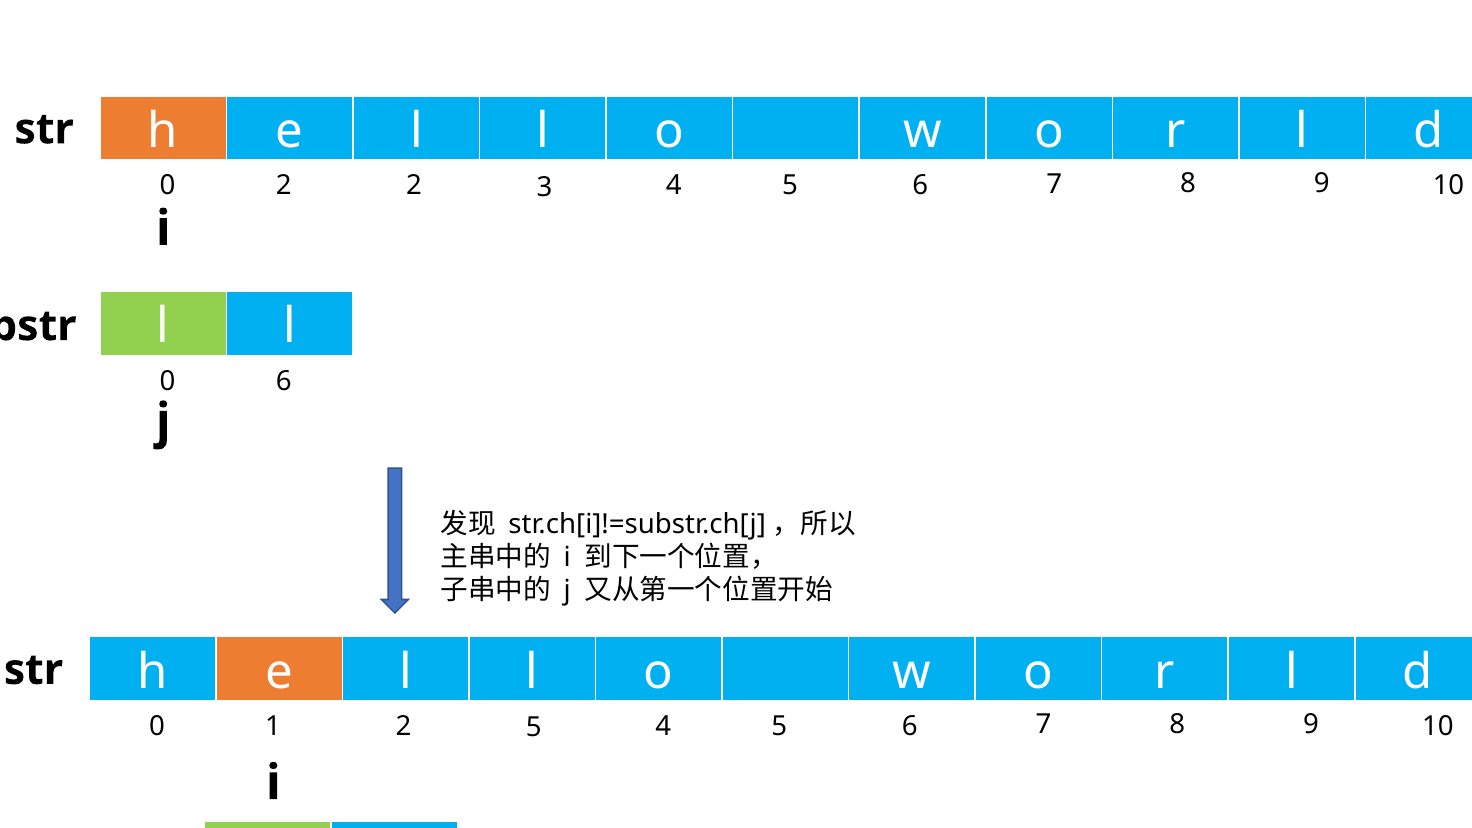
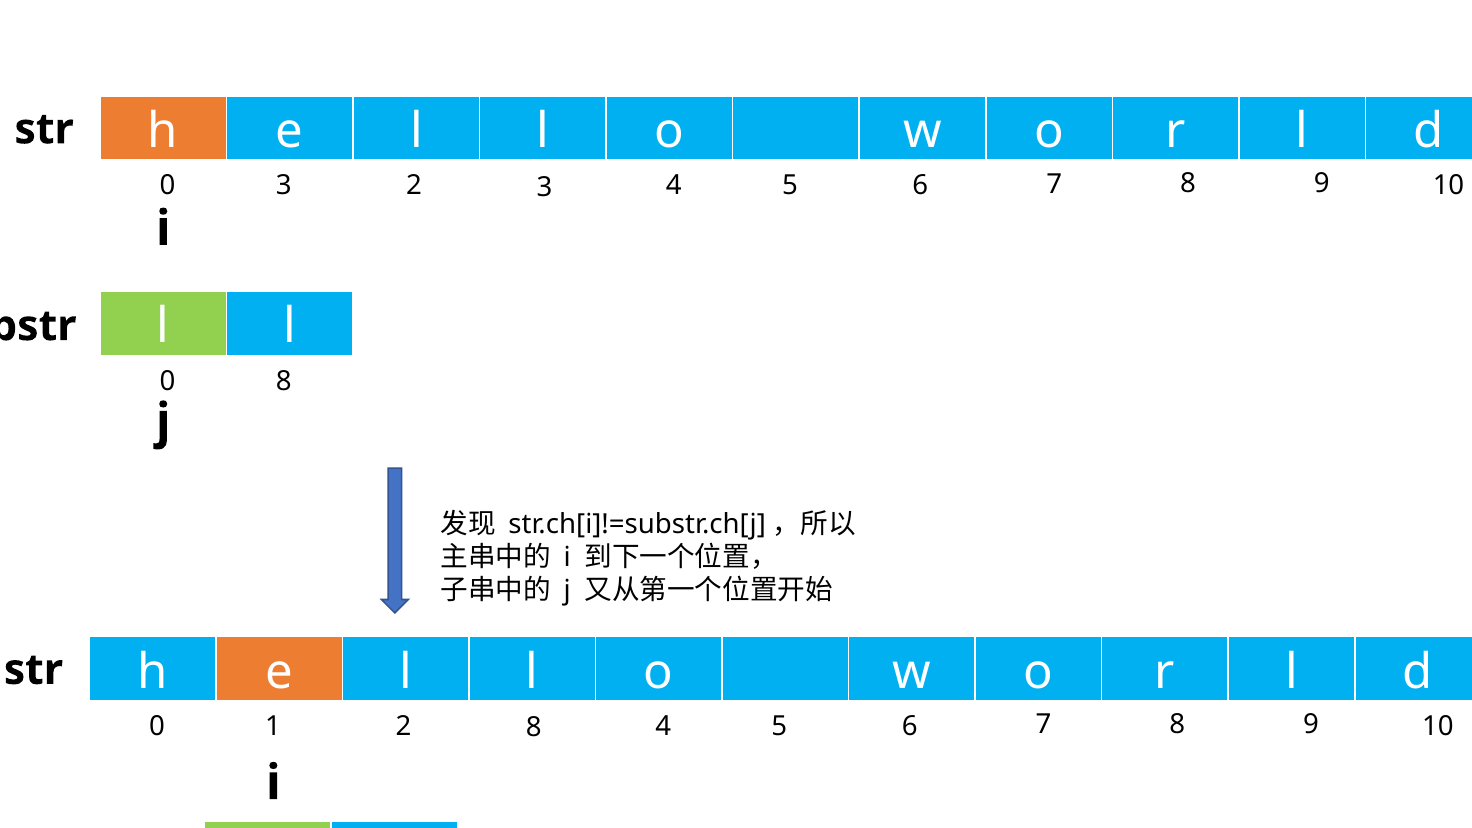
0 2: 2 -> 3
0 6: 6 -> 8
2 5: 5 -> 8
